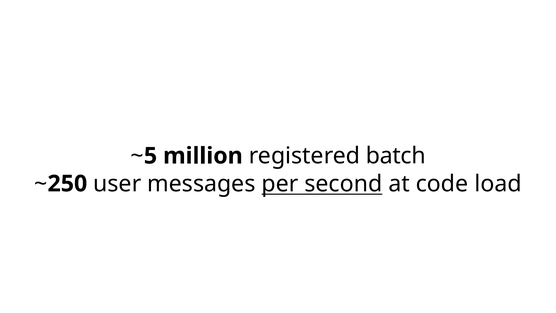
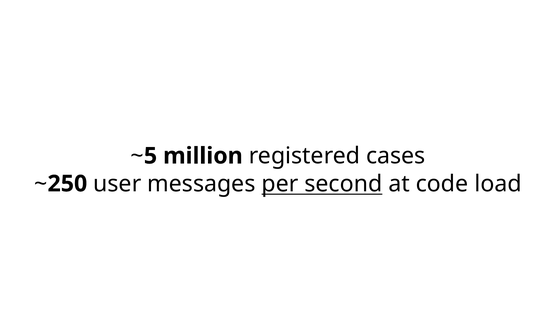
batch: batch -> cases
